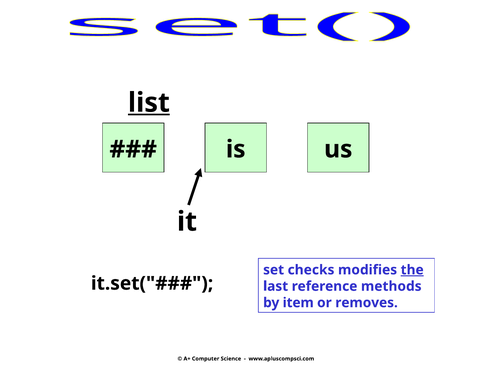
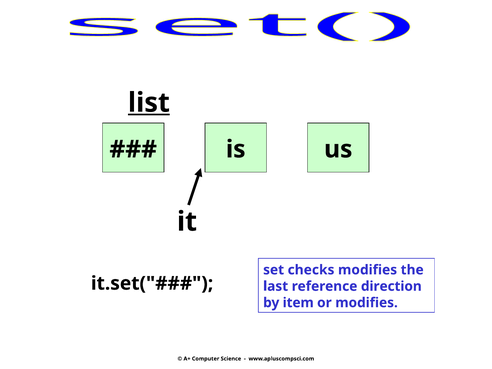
the underline: present -> none
methods: methods -> direction
or removes: removes -> modifies
